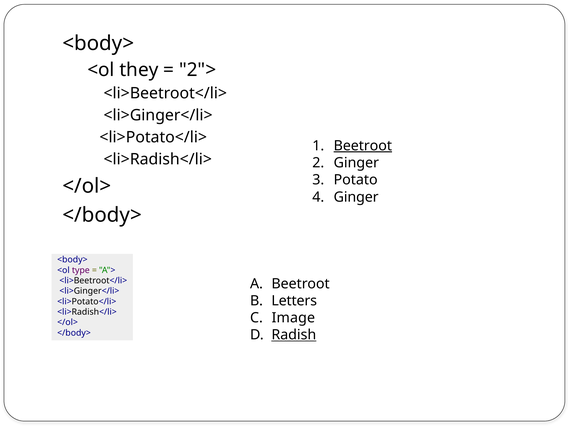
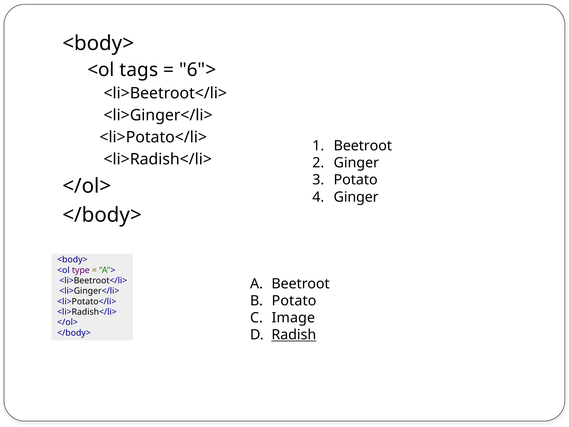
they: they -> tags
2">: 2"> -> 6">
Beetroot at (363, 146) underline: present -> none
Letters at (294, 301): Letters -> Potato
